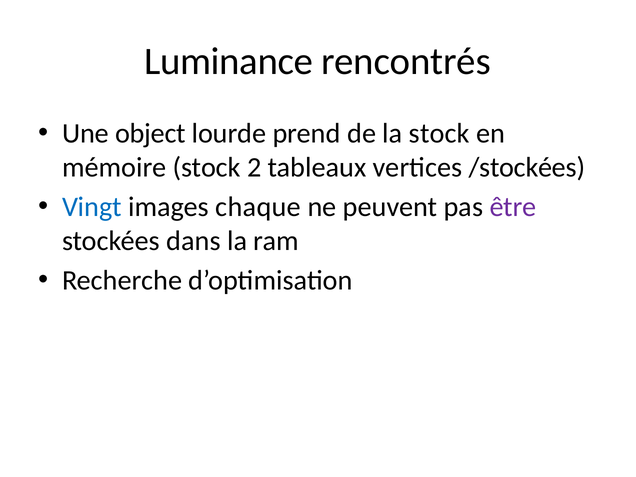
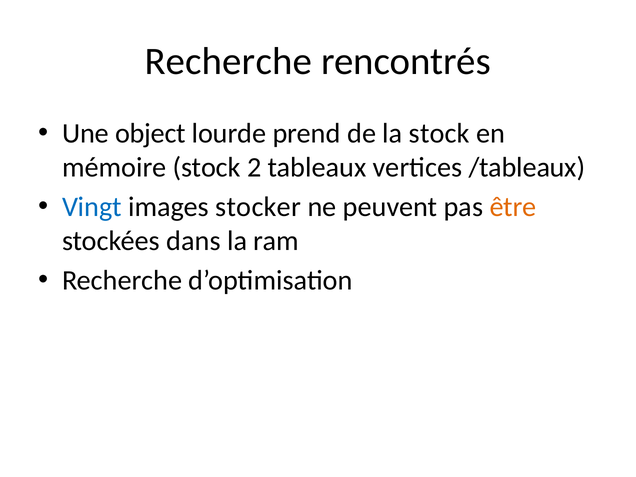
Luminance at (229, 62): Luminance -> Recherche
/stockées: /stockées -> /tableaux
chaque: chaque -> stocker
être colour: purple -> orange
